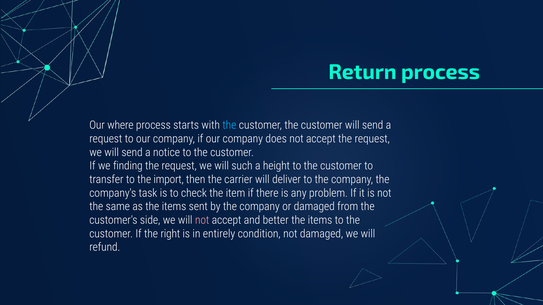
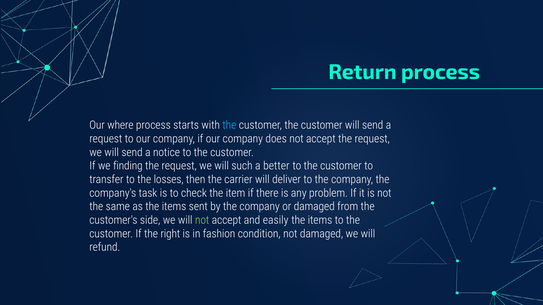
height: height -> better
import: import -> losses
not at (202, 220) colour: pink -> light green
better: better -> easily
entirely: entirely -> fashion
